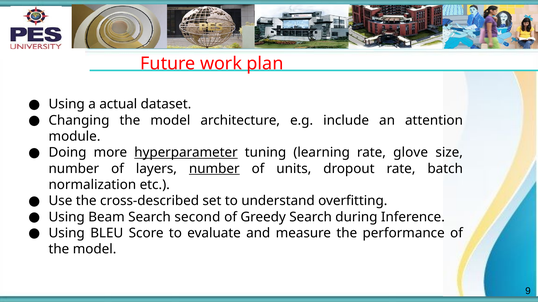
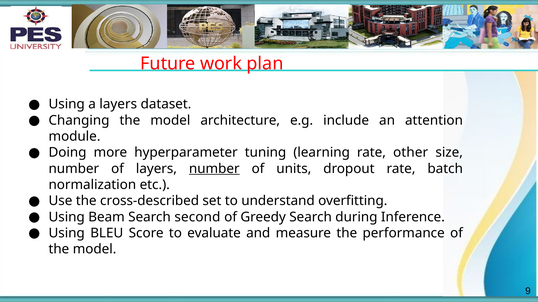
a actual: actual -> layers
hyperparameter underline: present -> none
glove: glove -> other
